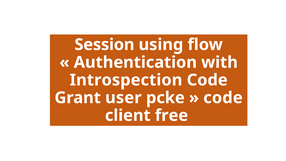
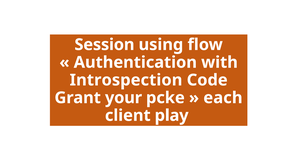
user: user -> your
code at (223, 98): code -> each
free: free -> play
